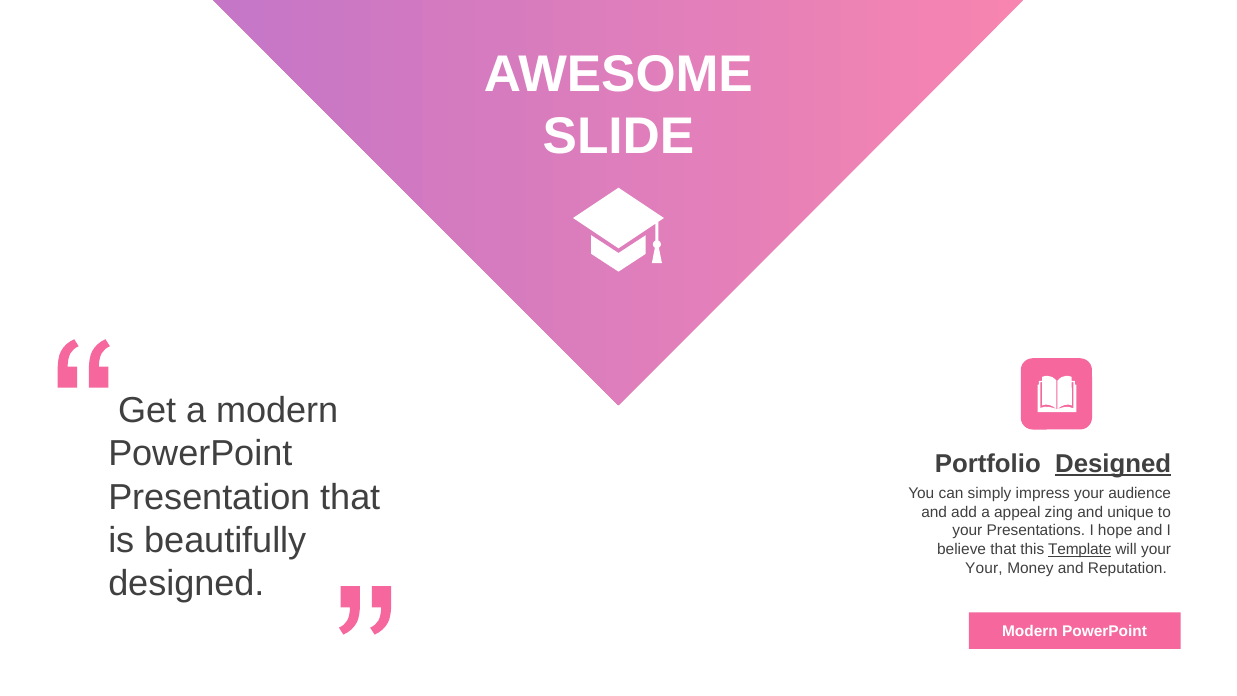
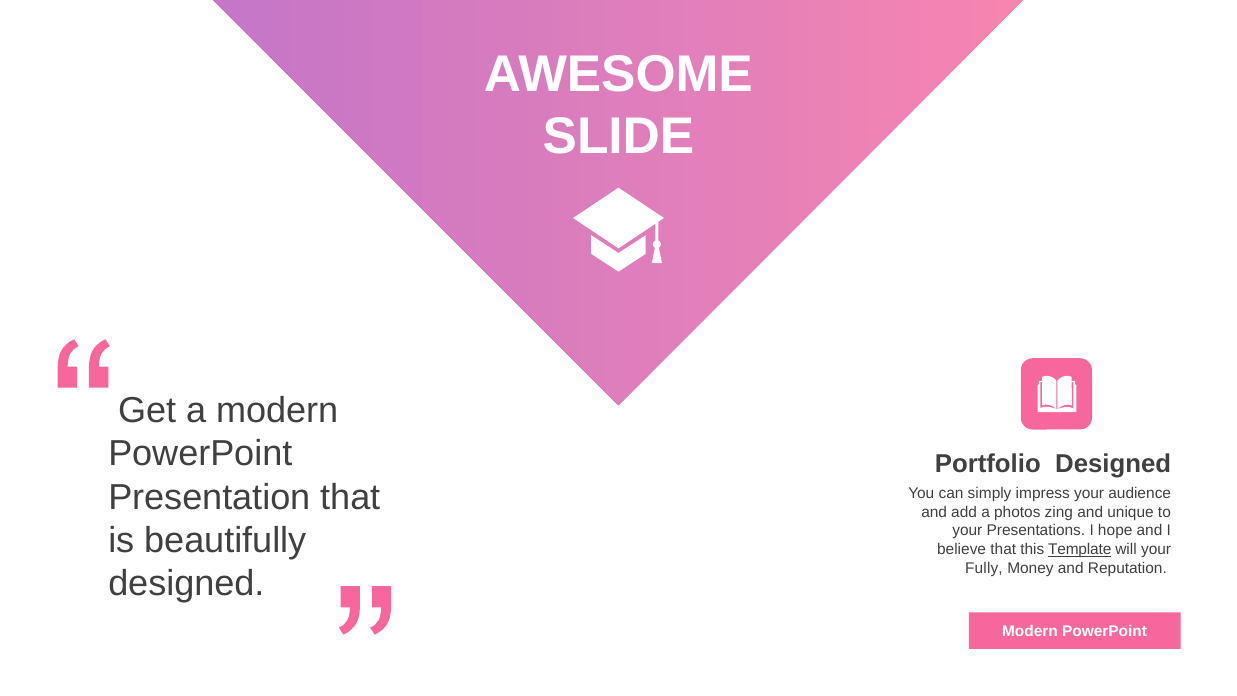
Designed at (1113, 464) underline: present -> none
appeal: appeal -> photos
Your at (984, 568): Your -> Fully
